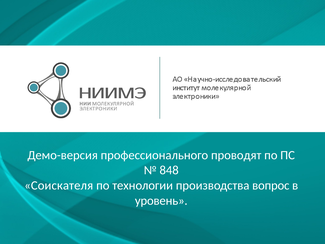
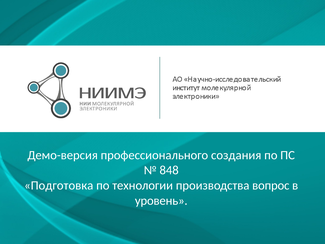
проводят: проводят -> создания
Соискателя: Соискателя -> Подготовка
